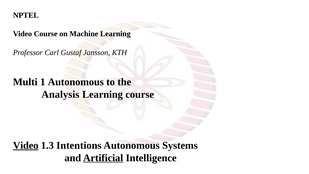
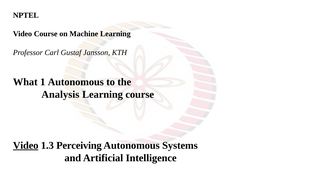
Multi: Multi -> What
Intentions: Intentions -> Perceiving
Artificial underline: present -> none
